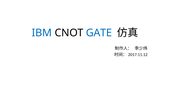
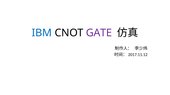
GATE colour: blue -> purple
